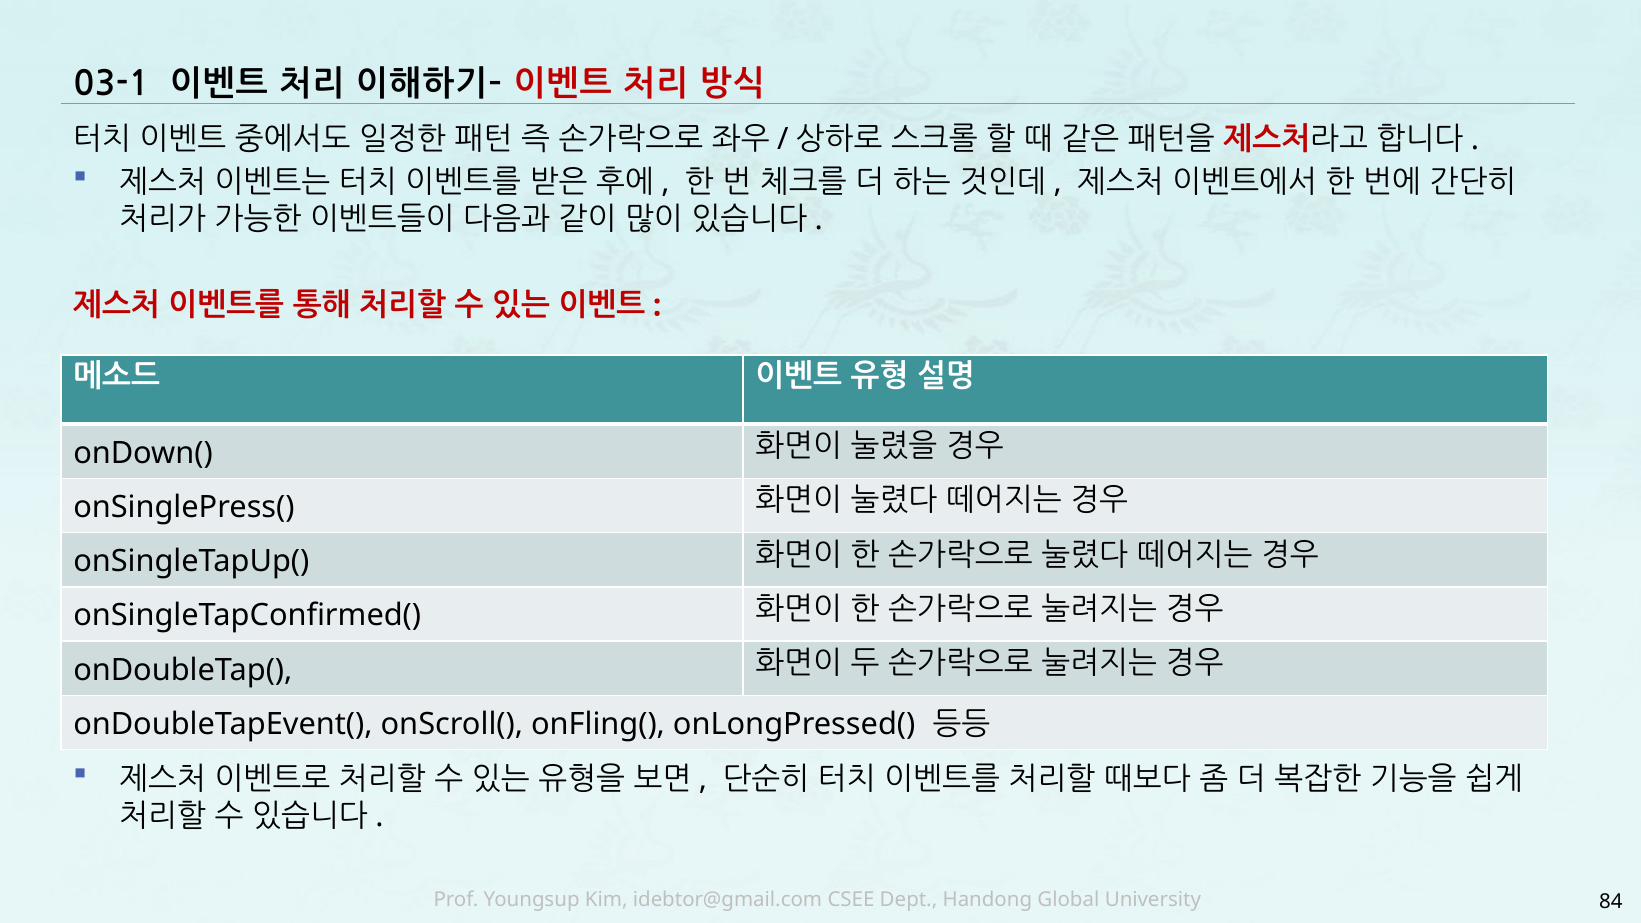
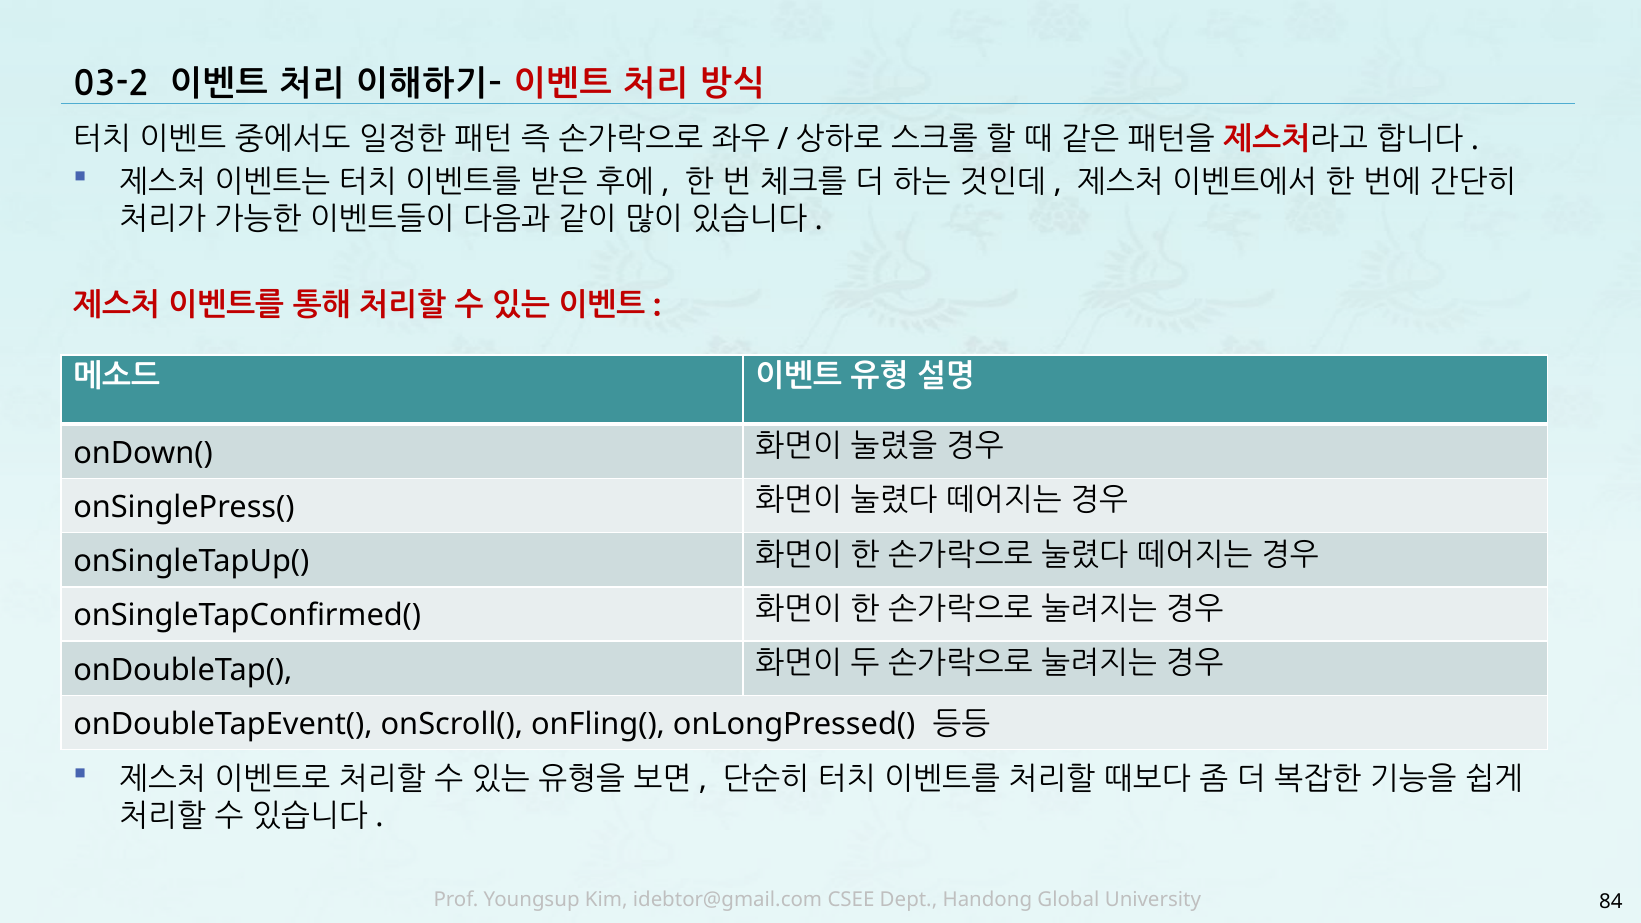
03-1: 03-1 -> 03-2
